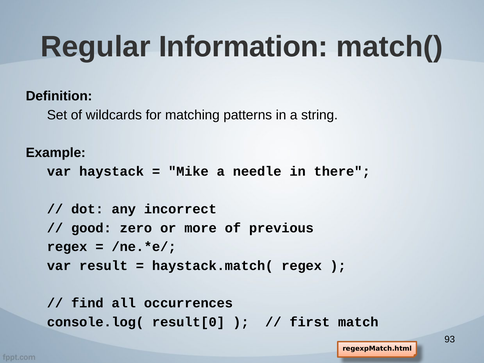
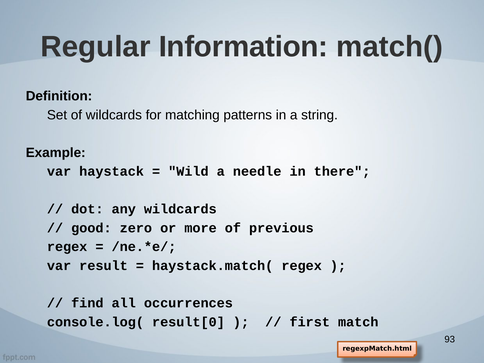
Mike: Mike -> Wild
any incorrect: incorrect -> wildcards
